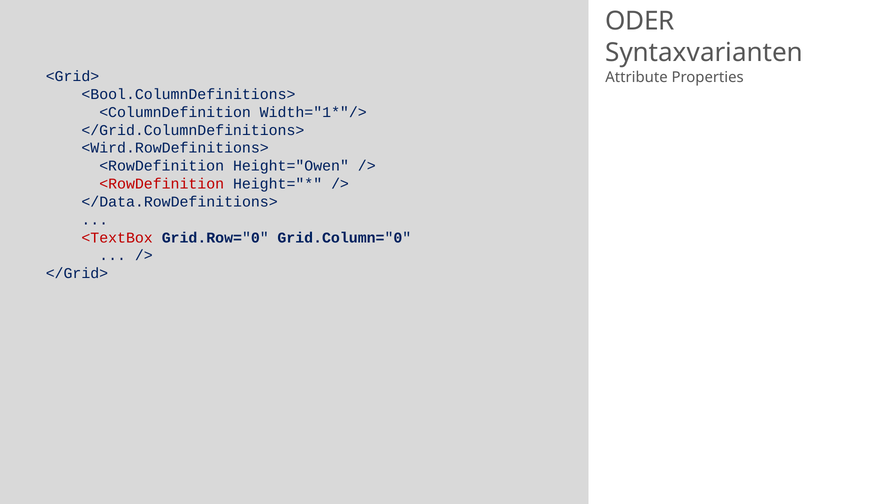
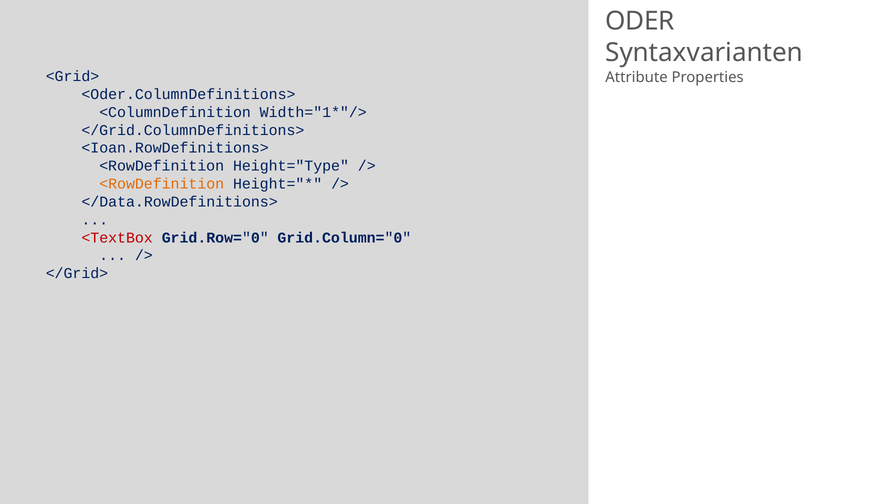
<Bool.ColumnDefinitions>: <Bool.ColumnDefinitions> -> <Oder.ColumnDefinitions>
<Wird.RowDefinitions>: <Wird.RowDefinitions> -> <Ioan.RowDefinitions>
Height="Owen: Height="Owen -> Height="Type
<RowDefinition at (162, 184) colour: red -> orange
